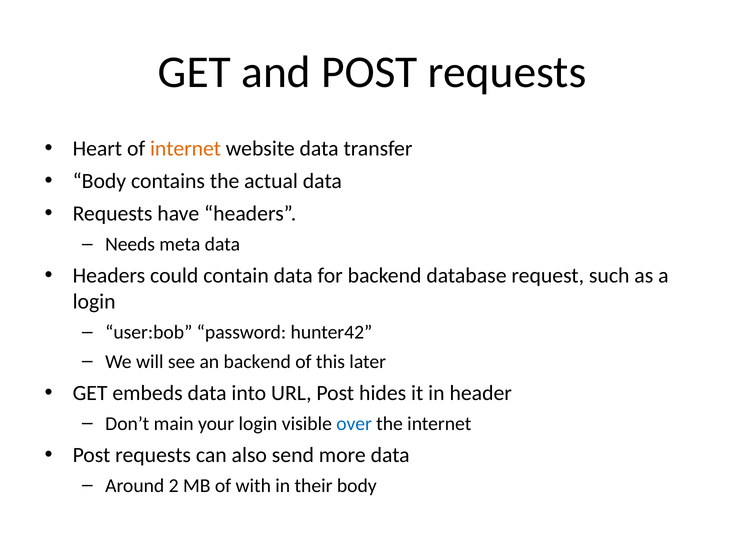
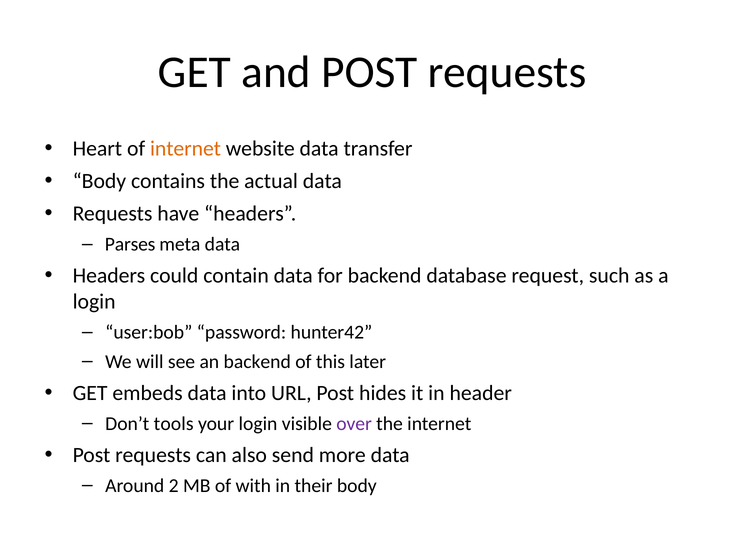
Needs: Needs -> Parses
main: main -> tools
over colour: blue -> purple
